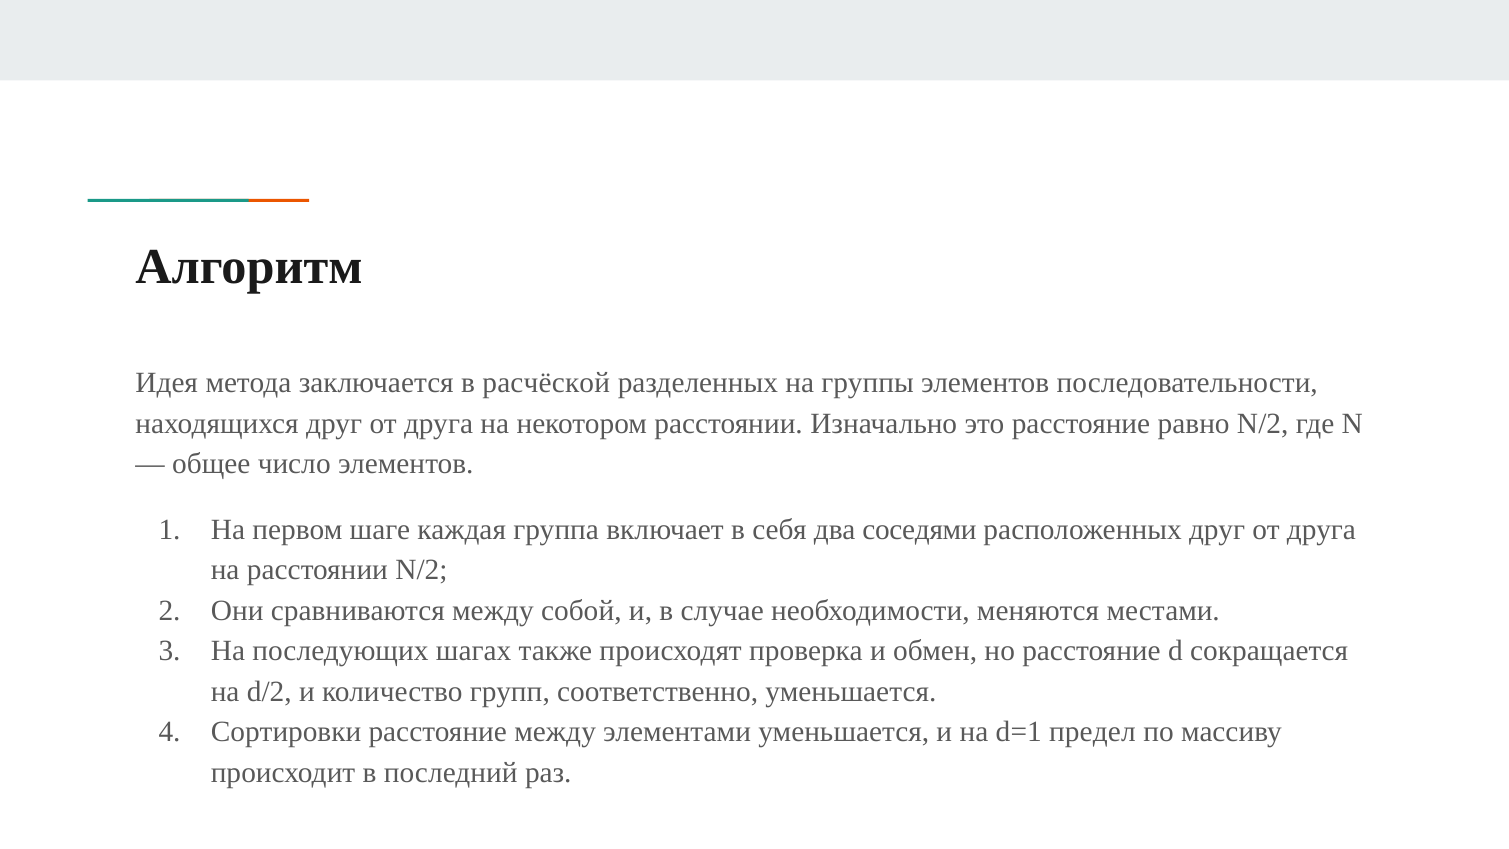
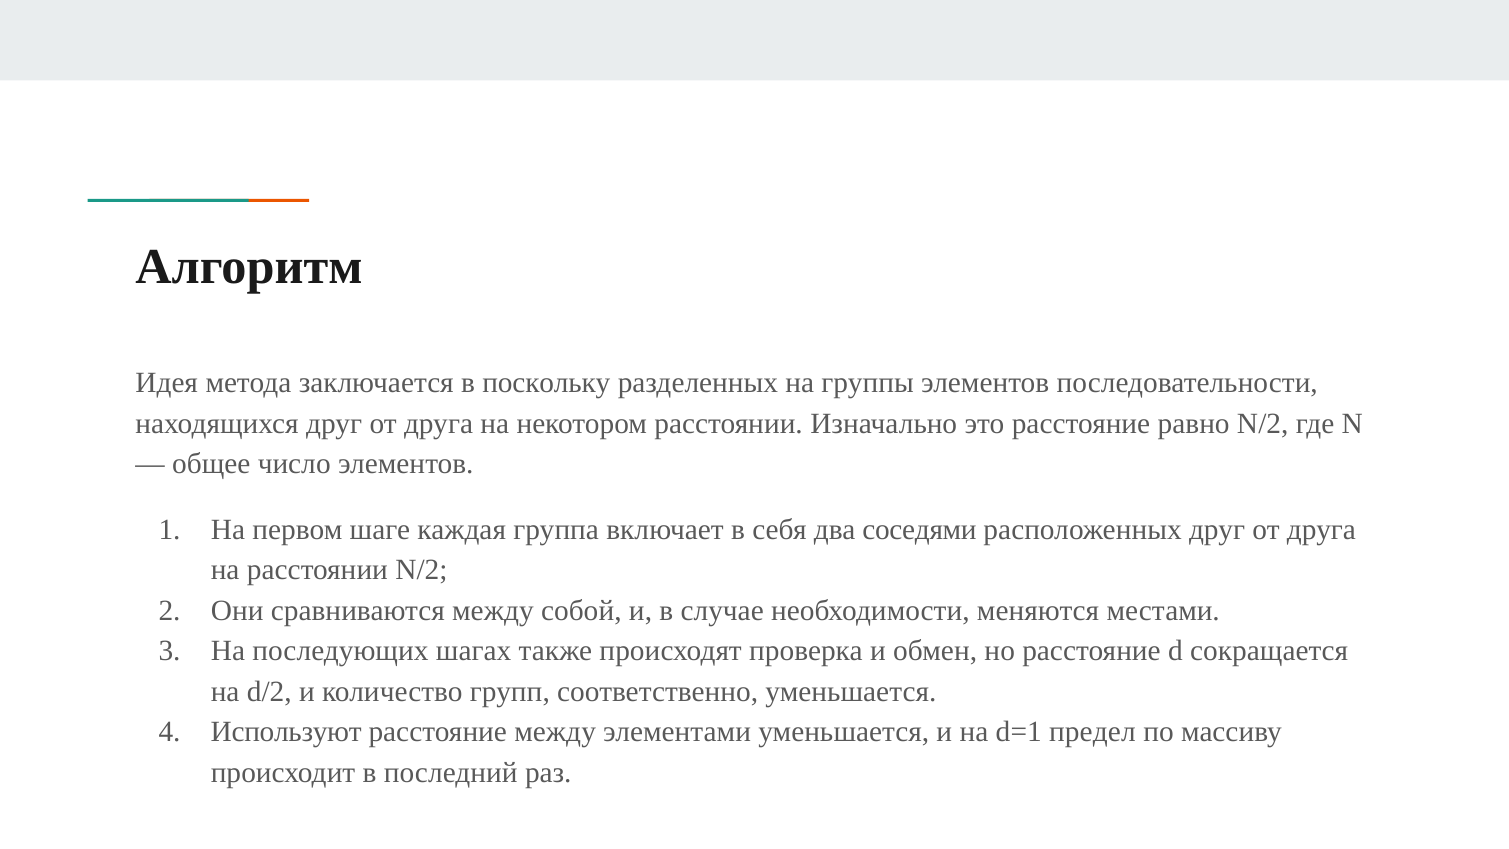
расчёской: расчёской -> поскольку
Сортировки: Сортировки -> Используют
